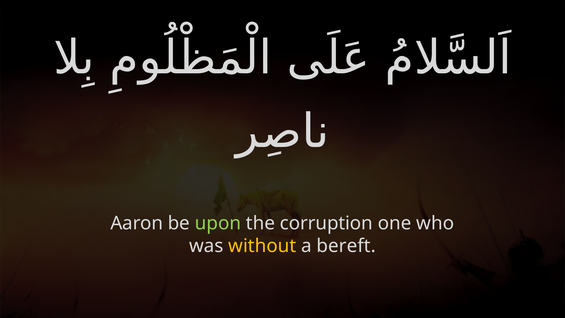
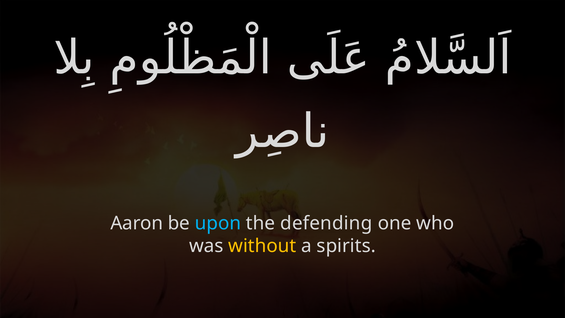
upon colour: light green -> light blue
corruption: corruption -> defending
bereft: bereft -> spirits
